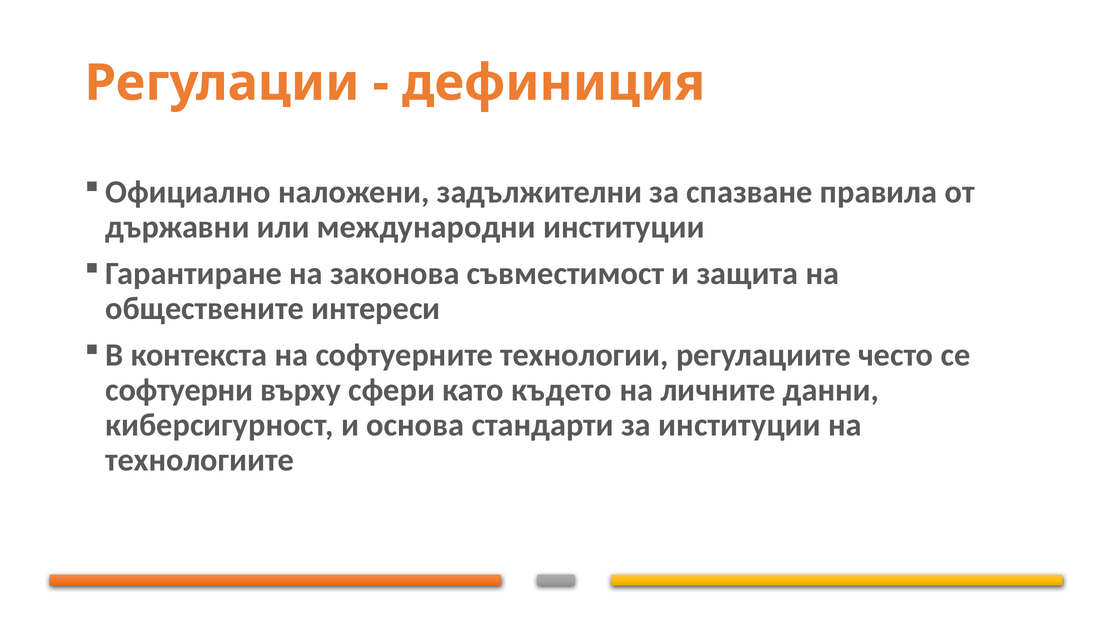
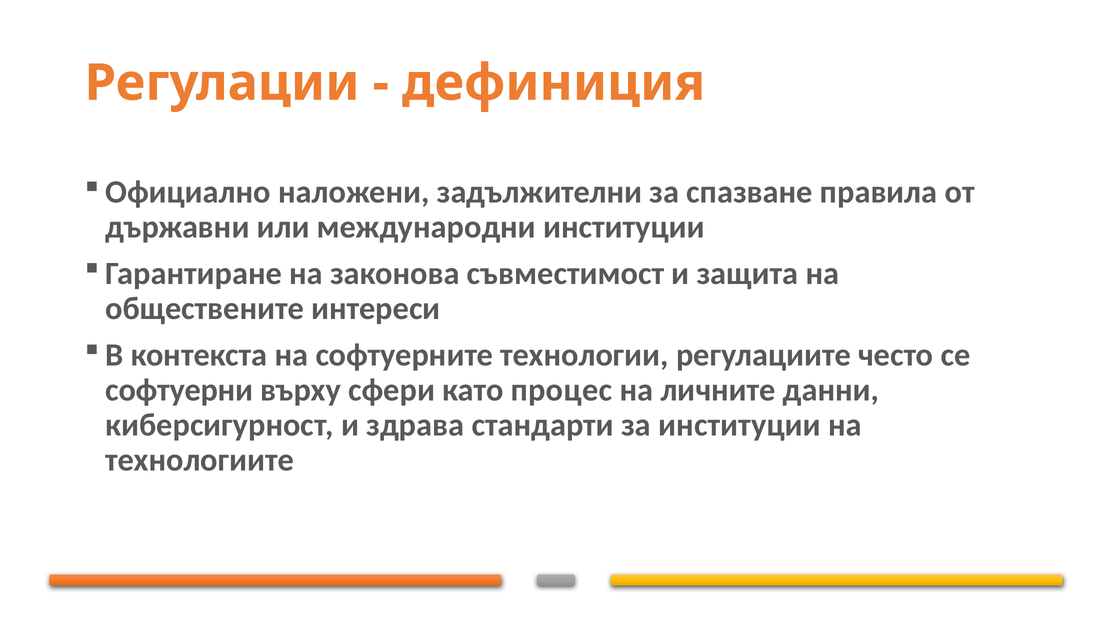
където: където -> процес
основа: основа -> здрава
